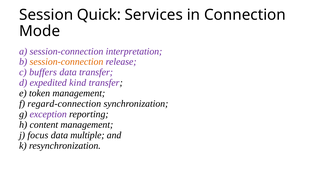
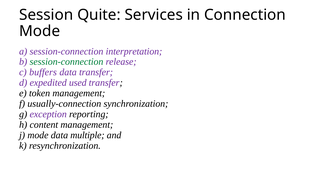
Quick: Quick -> Quite
session-connection at (66, 62) colour: orange -> green
kind: kind -> used
regard-connection: regard-connection -> usually-connection
j focus: focus -> mode
